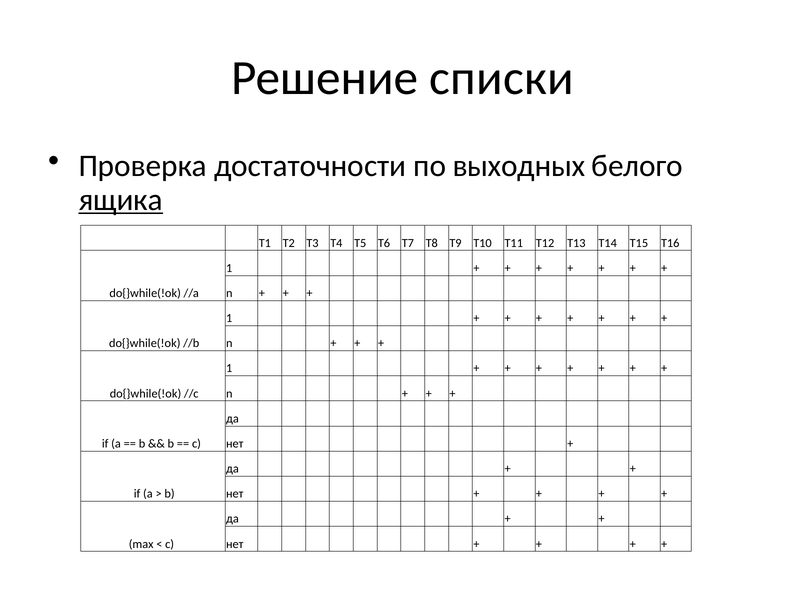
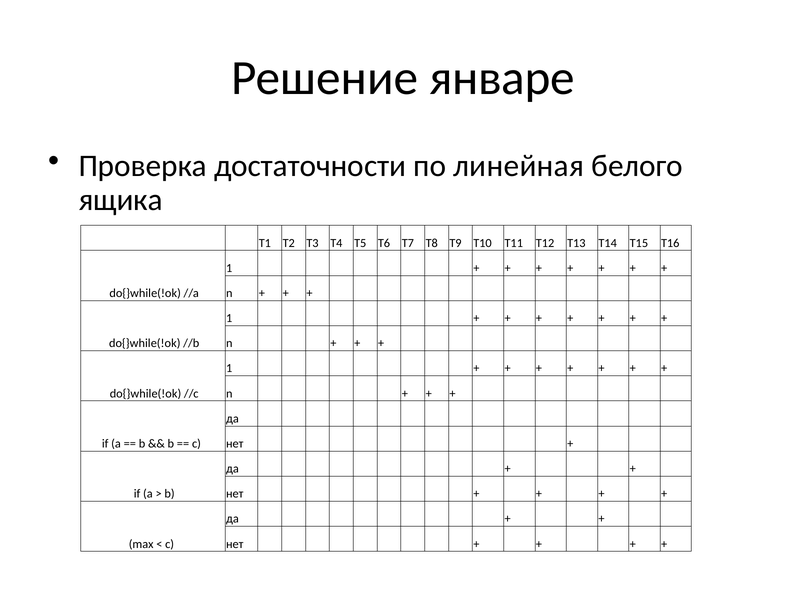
списки: списки -> январе
выходных: выходных -> линейная
ящика underline: present -> none
